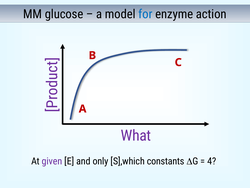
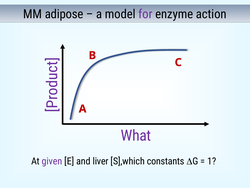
glucose: glucose -> adipose
for colour: blue -> purple
only: only -> liver
4: 4 -> 1
